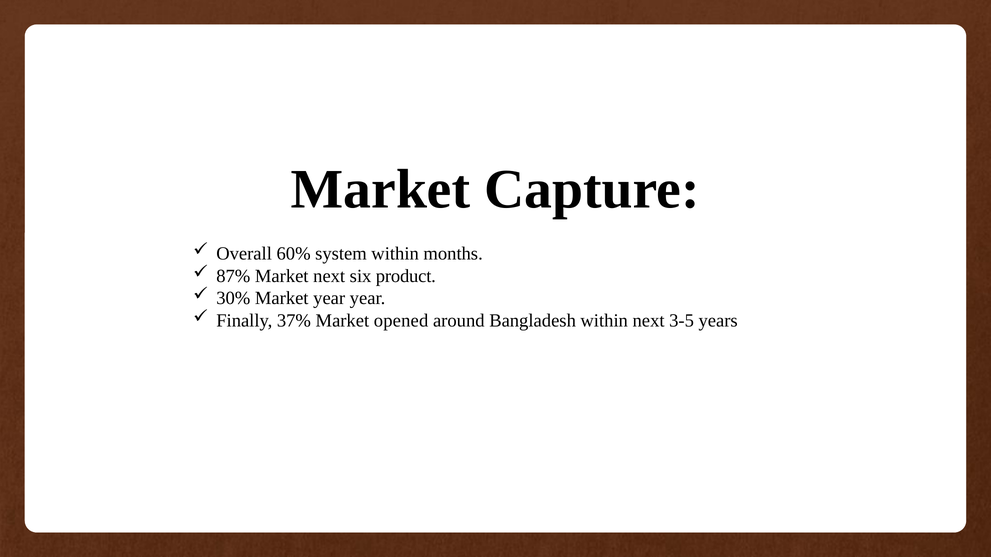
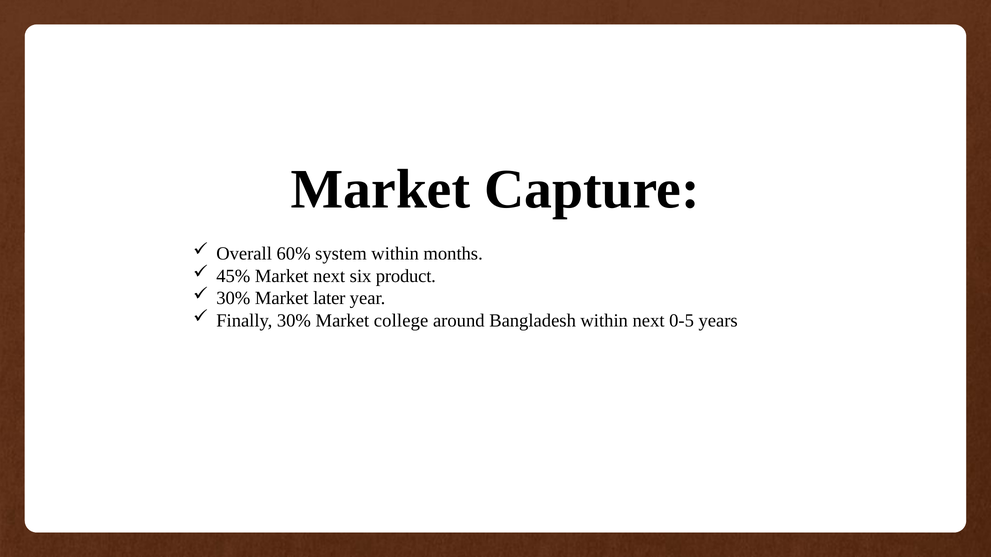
87%: 87% -> 45%
Market year: year -> later
Finally 37%: 37% -> 30%
opened: opened -> college
3-5: 3-5 -> 0-5
